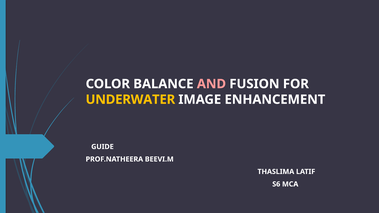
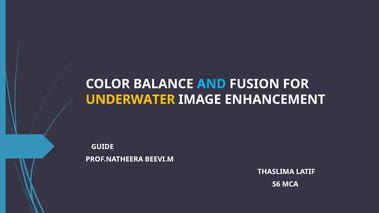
AND colour: pink -> light blue
